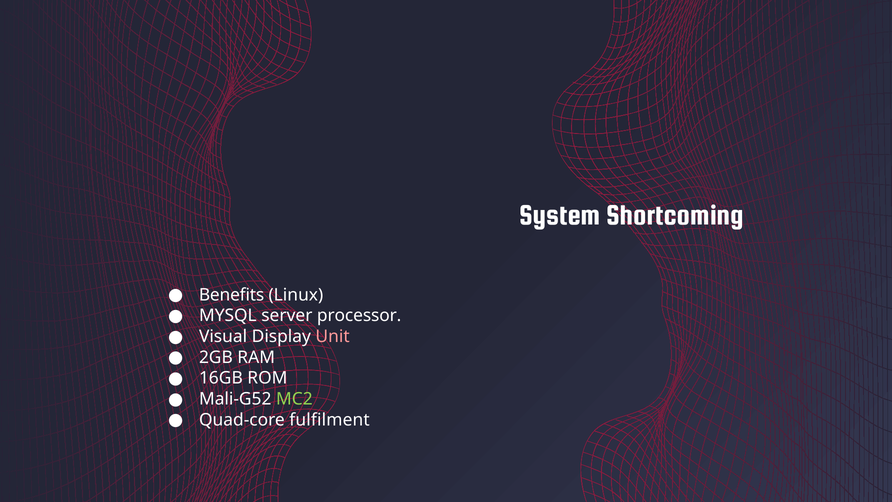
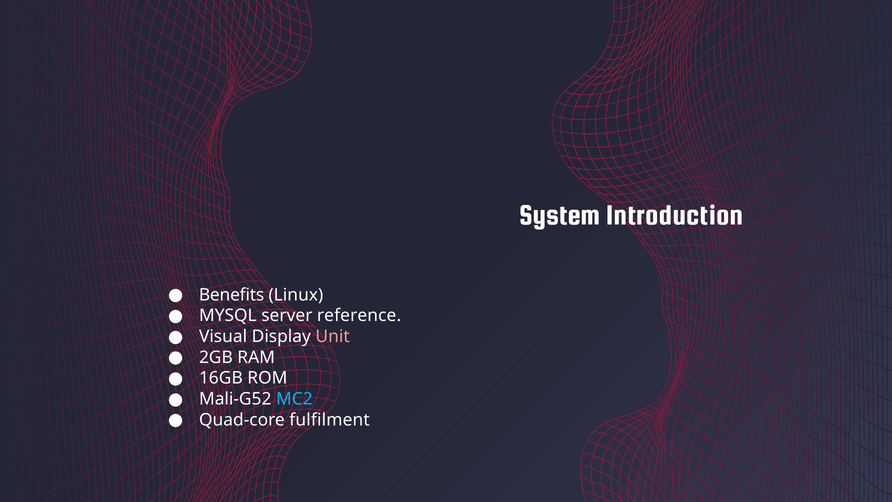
Shortcoming: Shortcoming -> Introduction
processor: processor -> reference
MC2 colour: light green -> light blue
